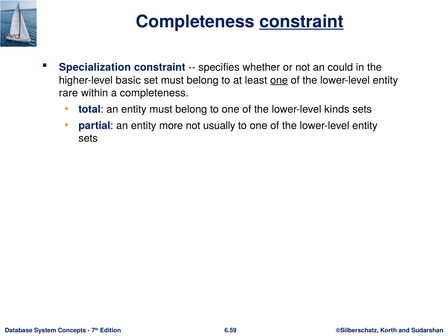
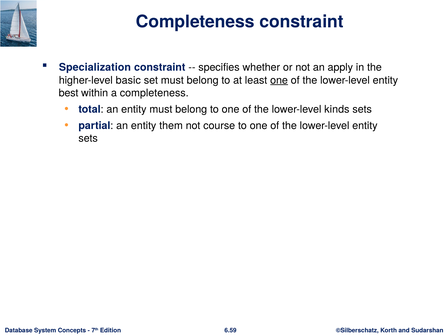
constraint at (302, 22) underline: present -> none
could: could -> apply
rare: rare -> best
more: more -> them
usually: usually -> course
